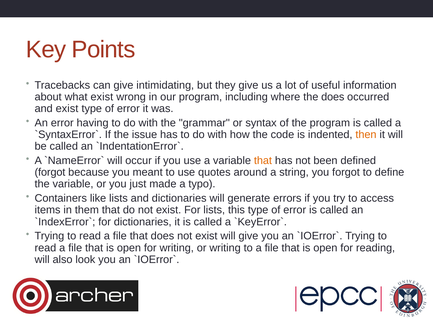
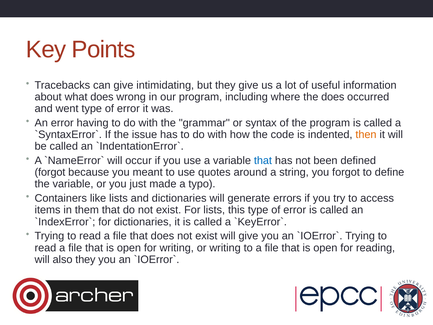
what exist: exist -> does
and exist: exist -> went
that at (263, 161) colour: orange -> blue
also look: look -> they
